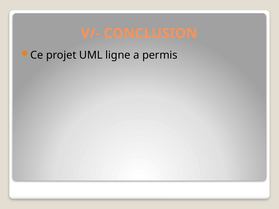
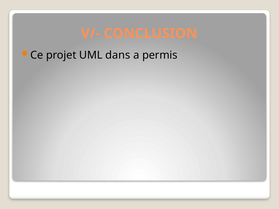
ligne: ligne -> dans
